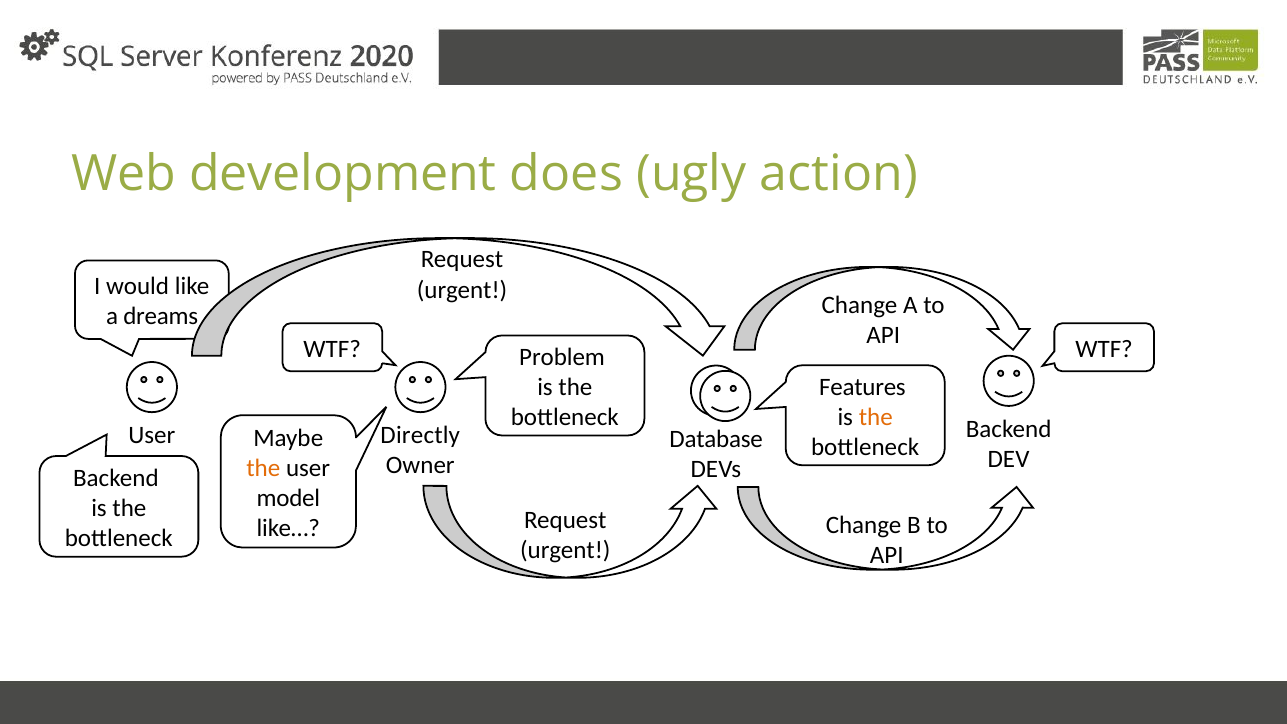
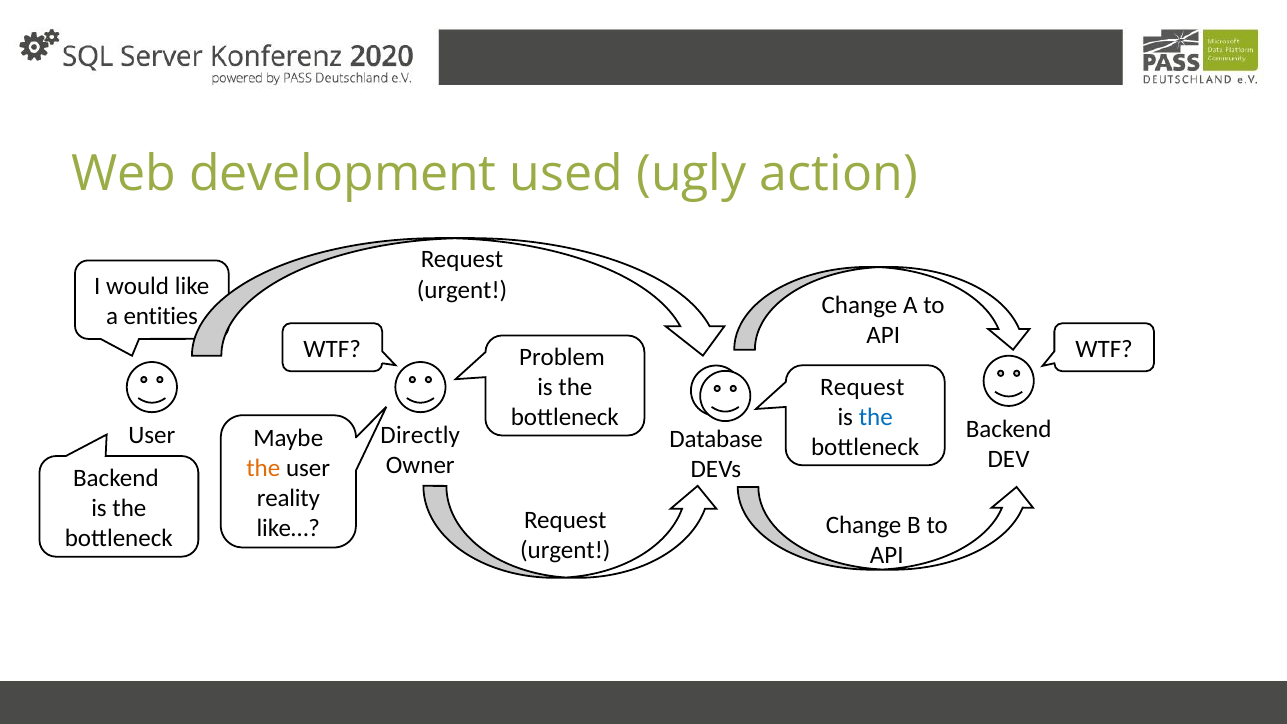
does: does -> used
dreams: dreams -> entities
Features at (862, 387): Features -> Request
the at (876, 417) colour: orange -> blue
model: model -> reality
